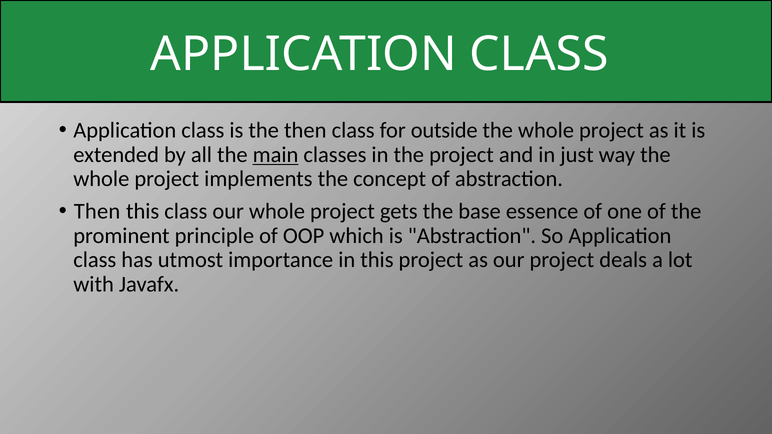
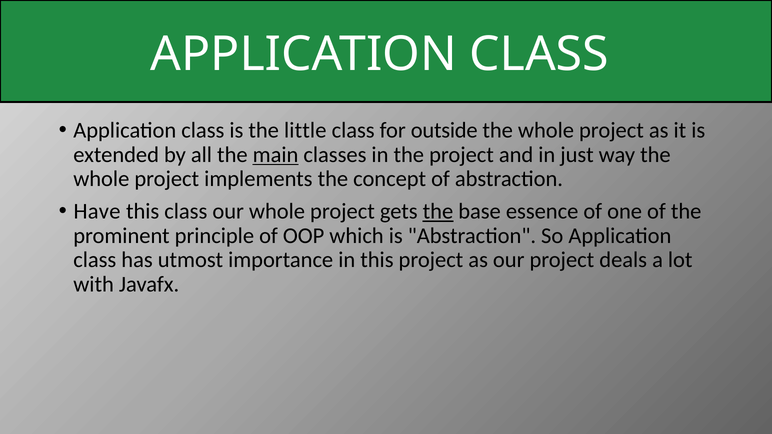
the then: then -> little
Then at (97, 212): Then -> Have
the at (438, 212) underline: none -> present
